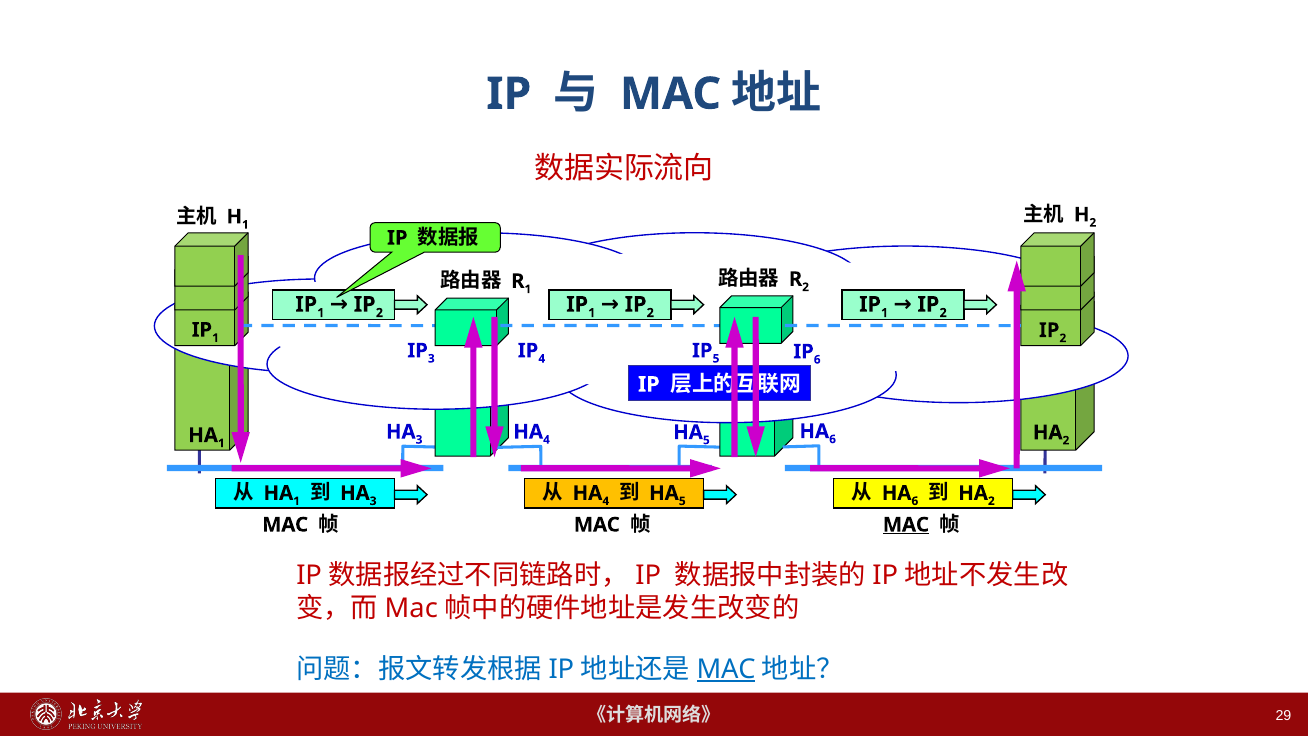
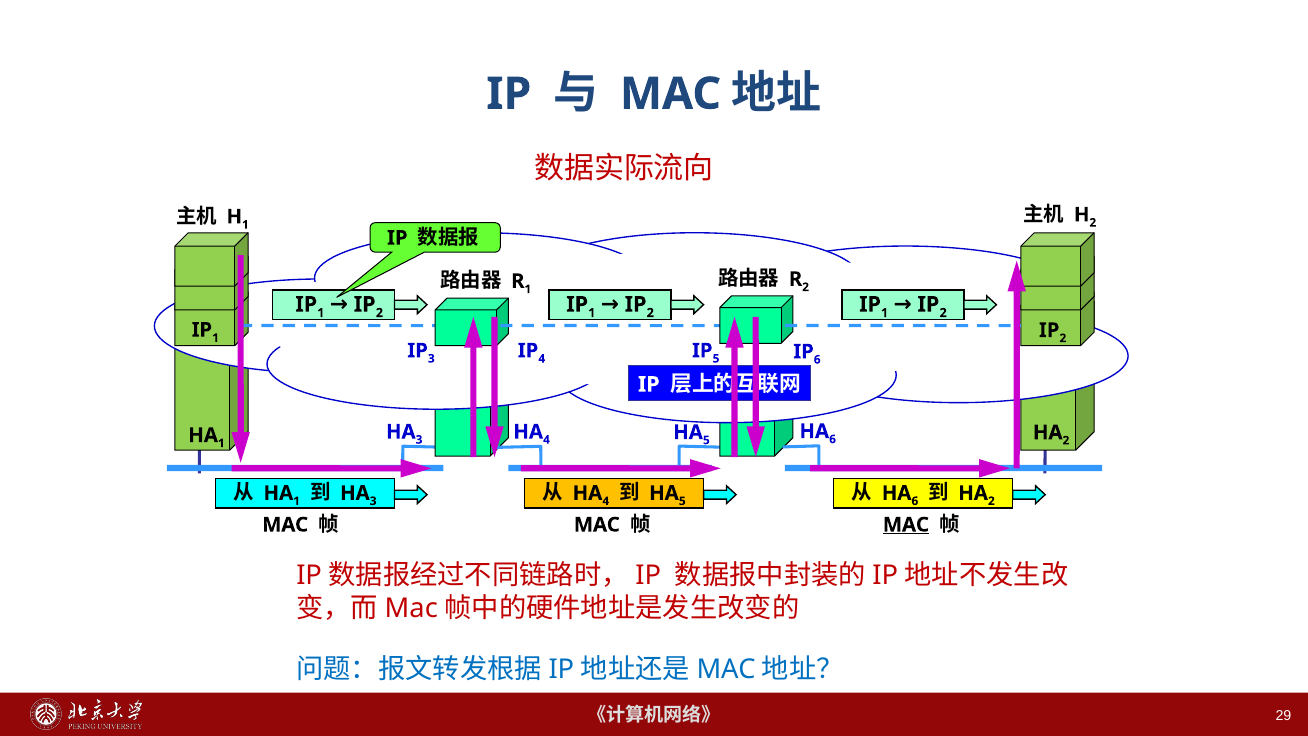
MAC at (726, 669) underline: present -> none
